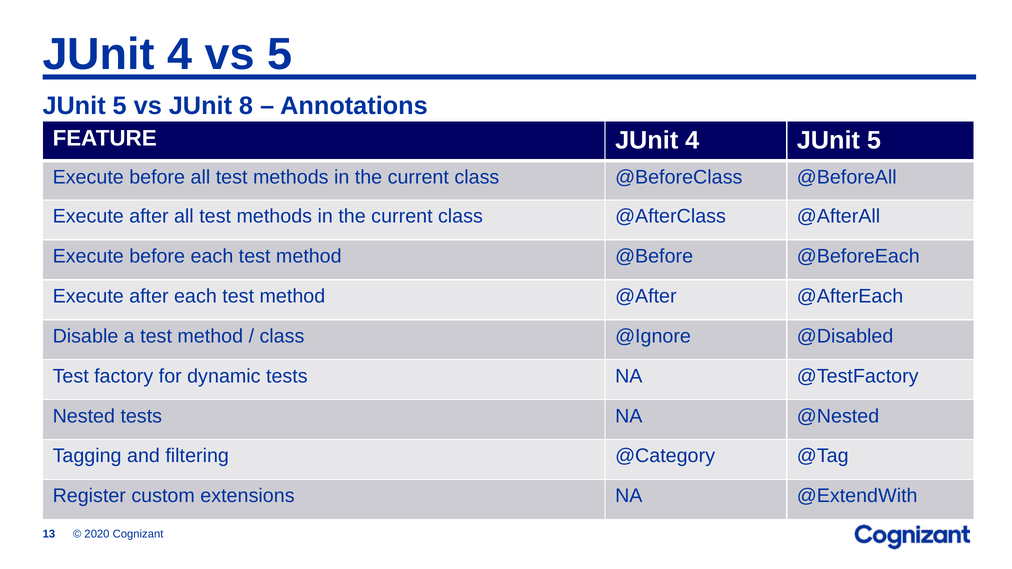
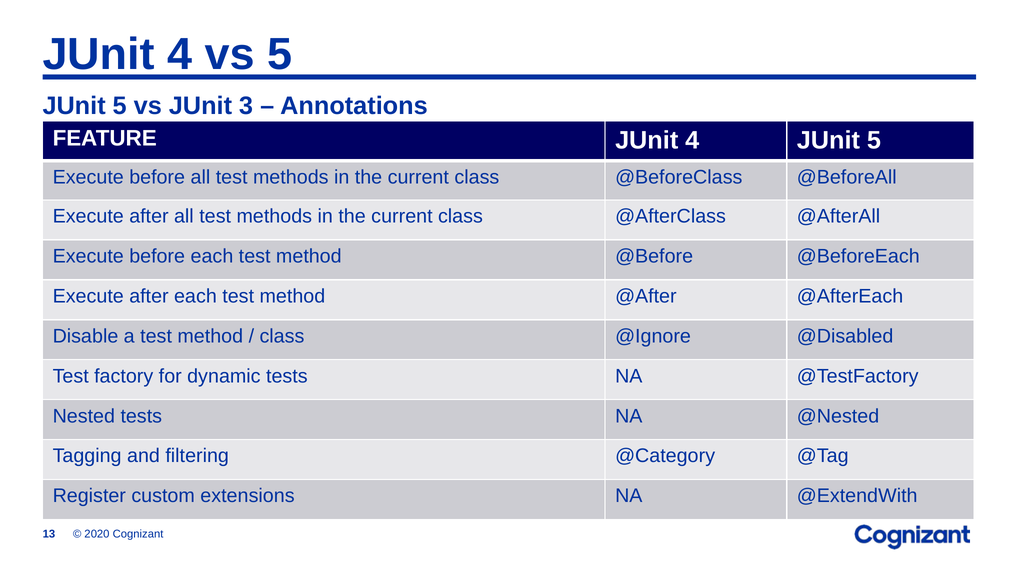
8: 8 -> 3
